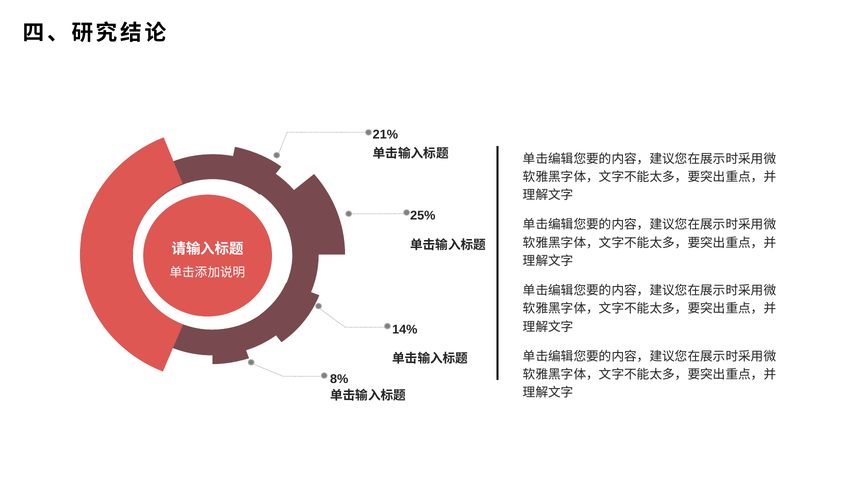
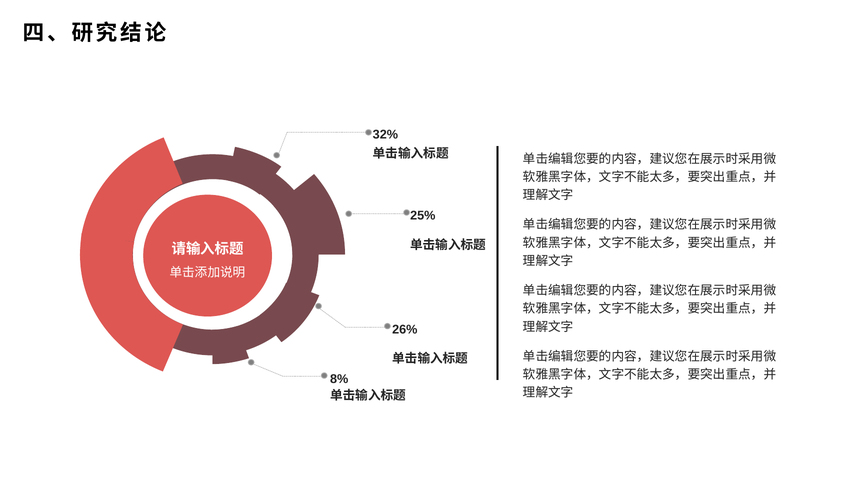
21%: 21% -> 32%
14%: 14% -> 26%
